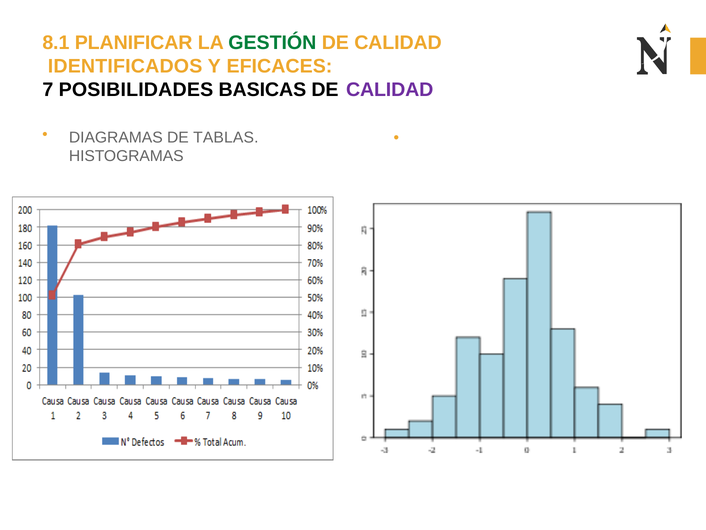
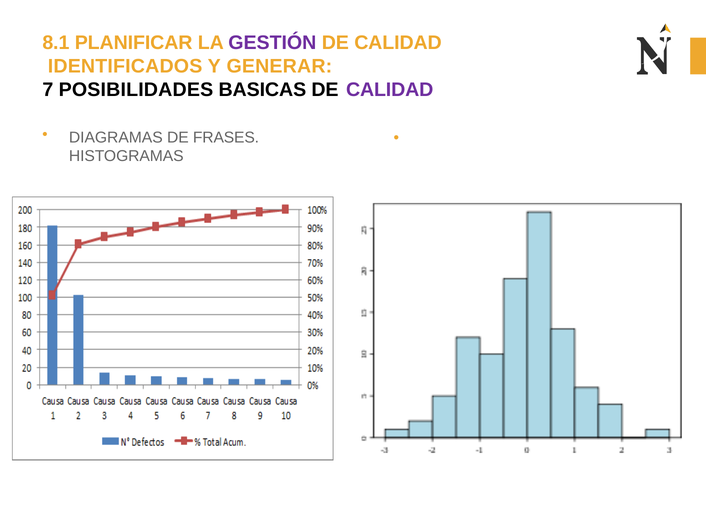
GESTIÓN colour: green -> purple
EFICACES: EFICACES -> GENERAR
TABLAS: TABLAS -> FRASES
